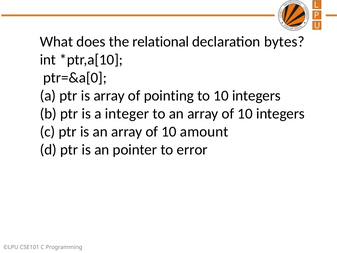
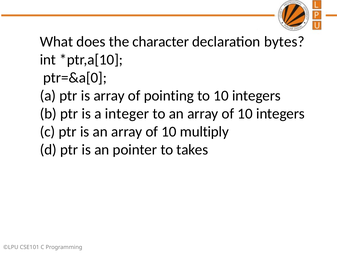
relational: relational -> character
amount: amount -> multiply
error: error -> takes
